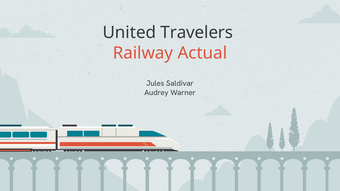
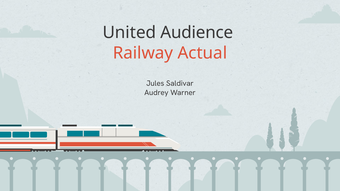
Travelers: Travelers -> Audience
